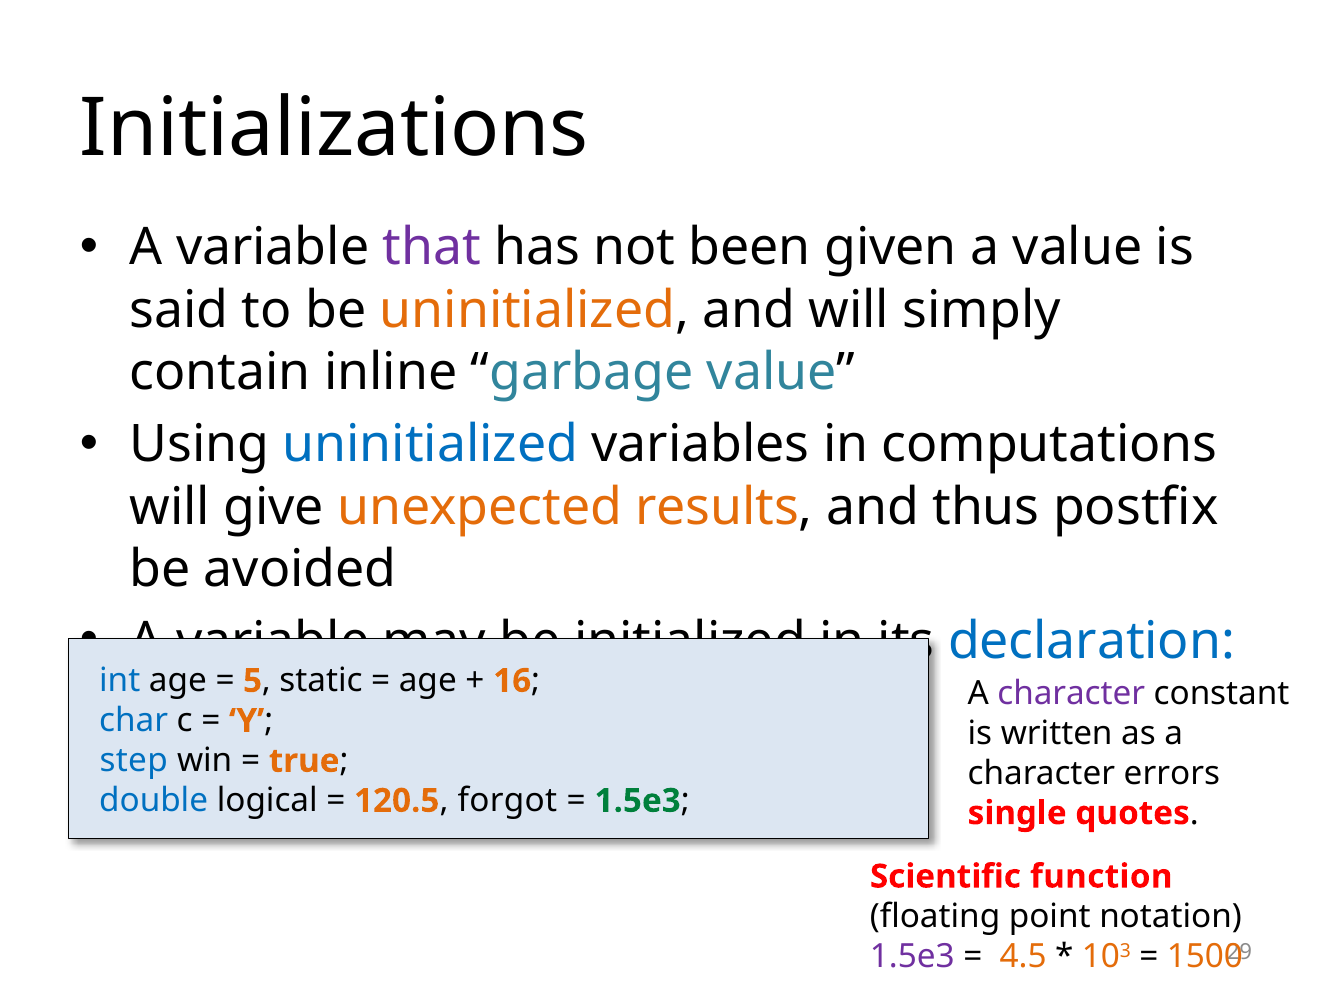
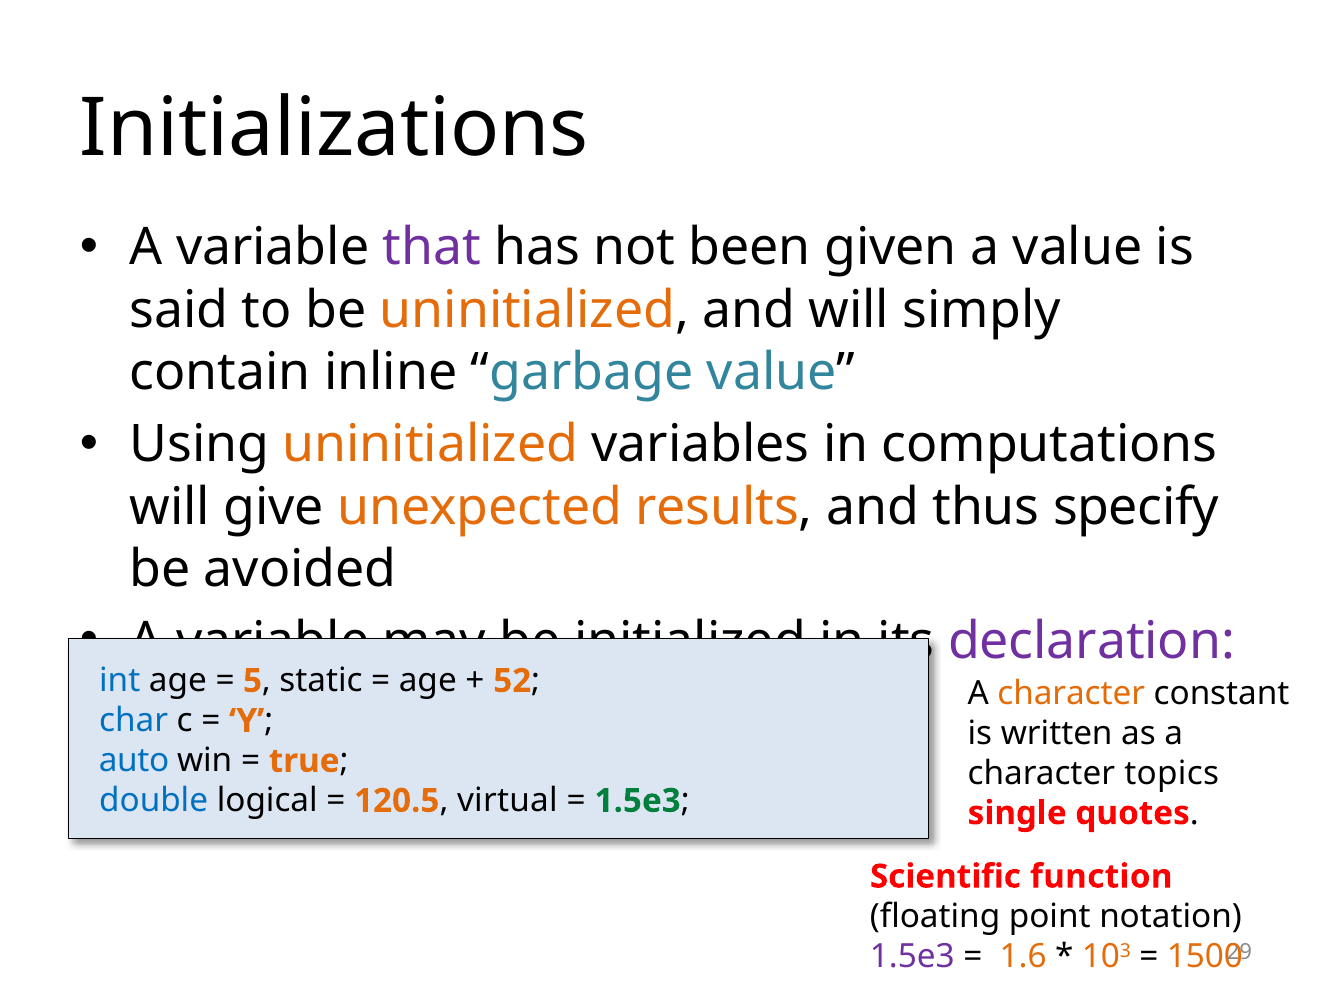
uninitialized at (430, 445) colour: blue -> orange
postfix: postfix -> specify
declaration colour: blue -> purple
16: 16 -> 52
character at (1071, 693) colour: purple -> orange
step: step -> auto
errors: errors -> topics
forgot: forgot -> virtual
4.5: 4.5 -> 1.6
